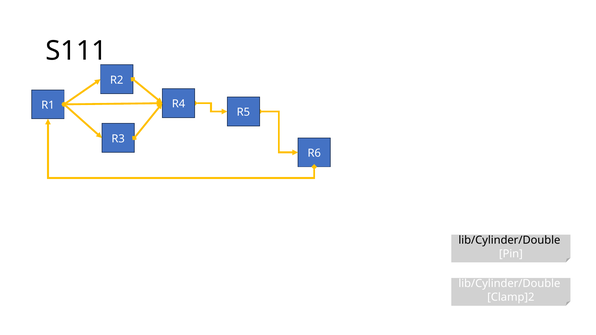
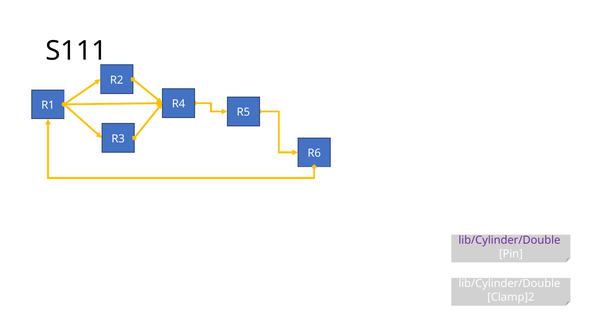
lib/Cylinder/Double at (509, 240) colour: black -> purple
